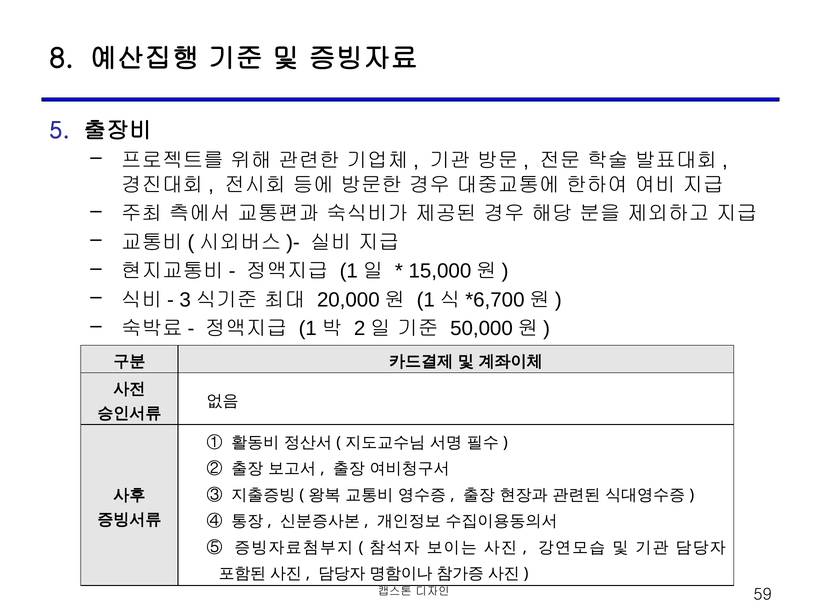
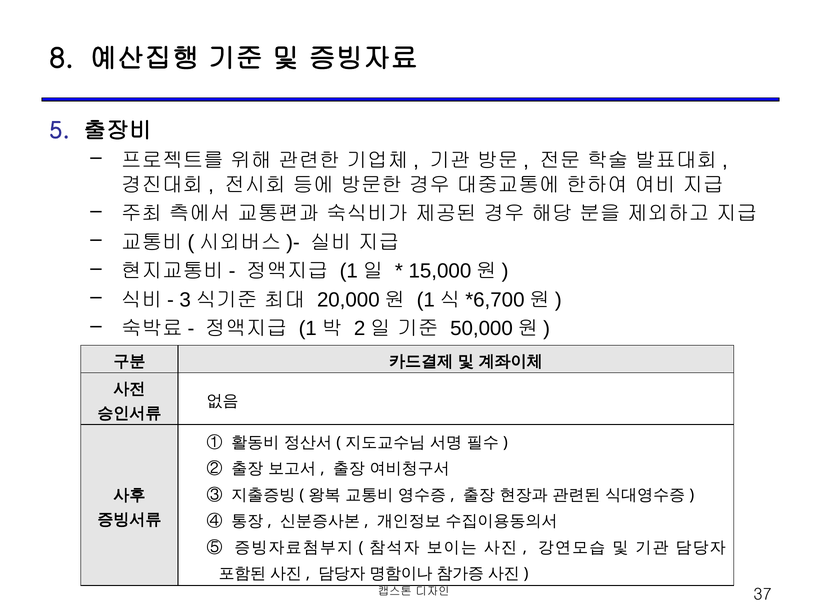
59: 59 -> 37
